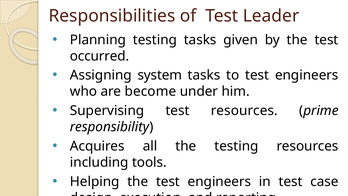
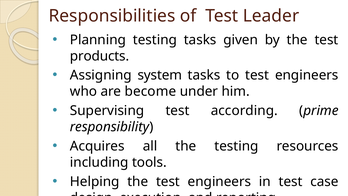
occurred: occurred -> products
test resources: resources -> according
